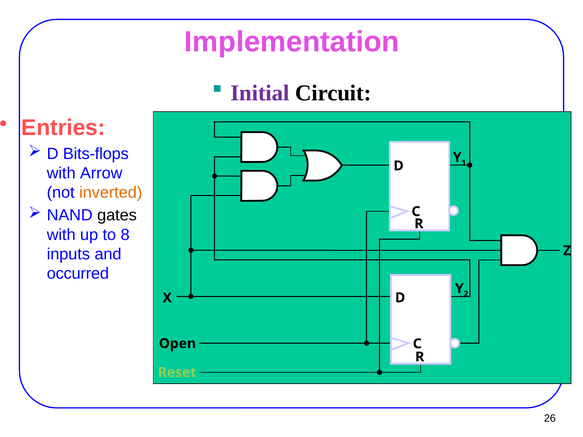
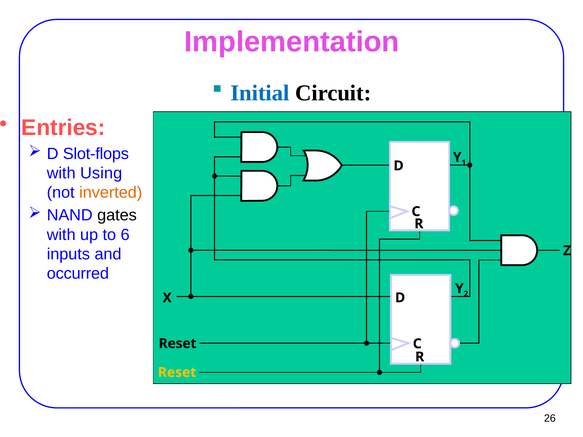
Initial colour: purple -> blue
Bits-flops: Bits-flops -> Slot-flops
Arrow: Arrow -> Using
8: 8 -> 6
Open at (177, 344): Open -> Reset
Reset at (177, 373) colour: light green -> yellow
